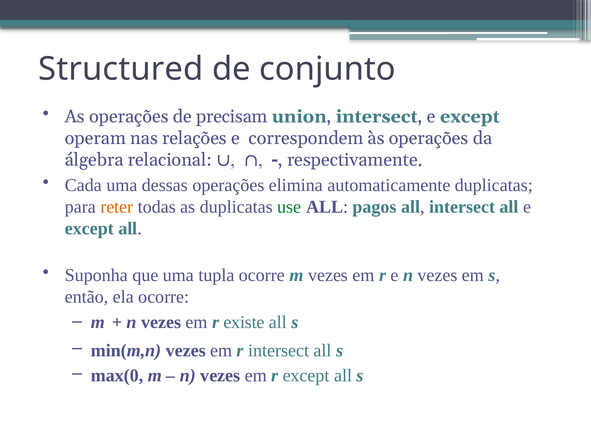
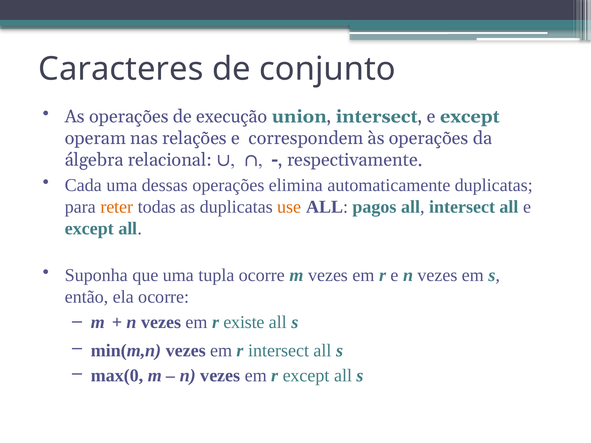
Structured: Structured -> Caracteres
precisam: precisam -> execução
use colour: green -> orange
